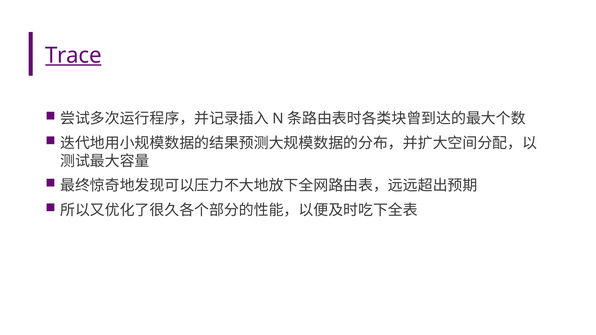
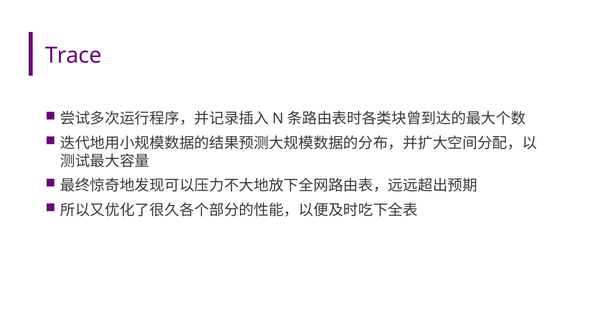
Trace underline: present -> none
